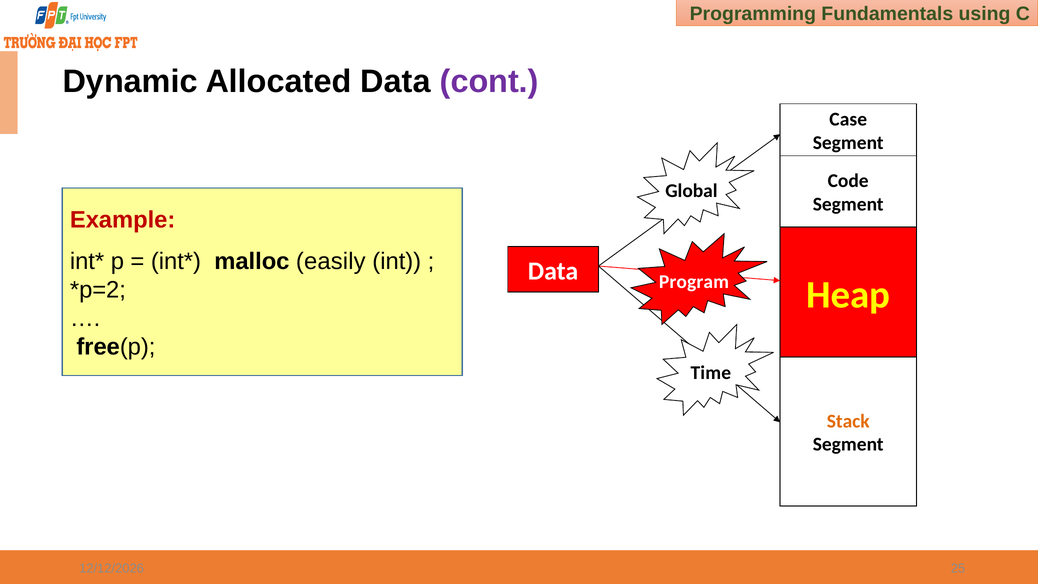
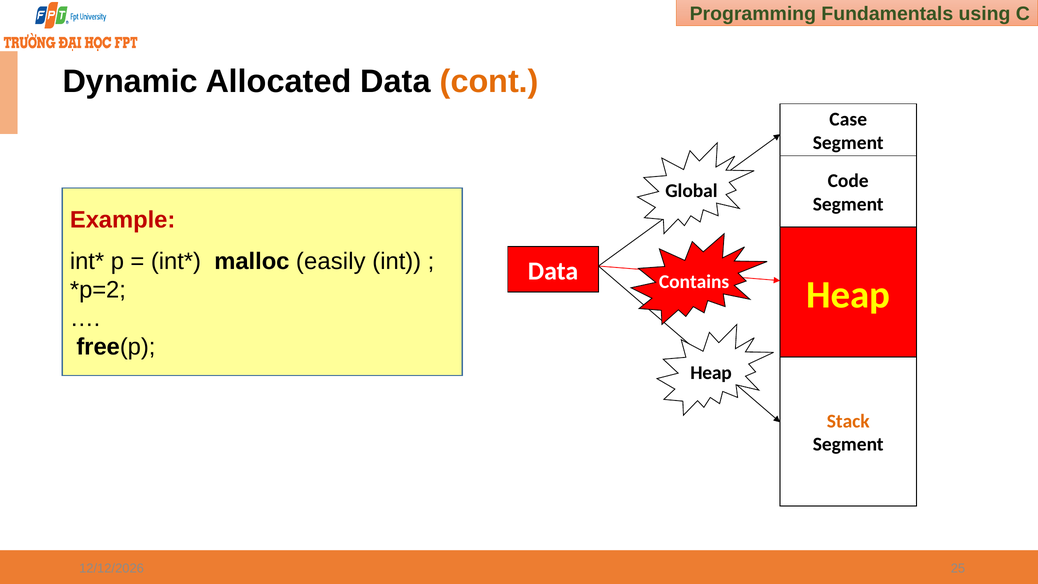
cont colour: purple -> orange
Program: Program -> Contains
Time at (711, 373): Time -> Heap
